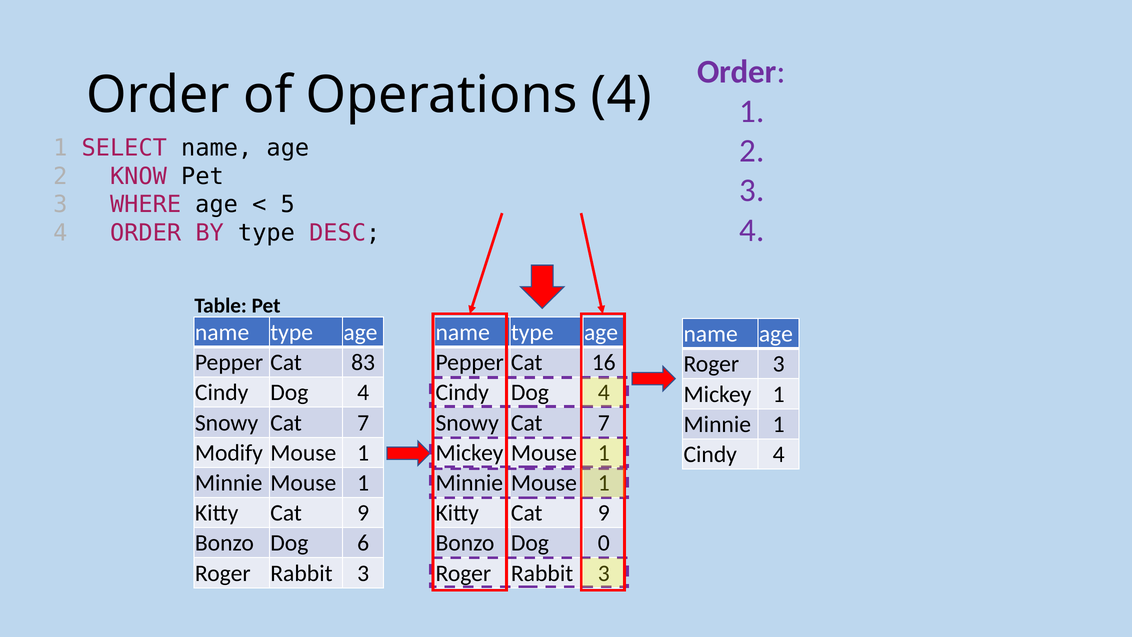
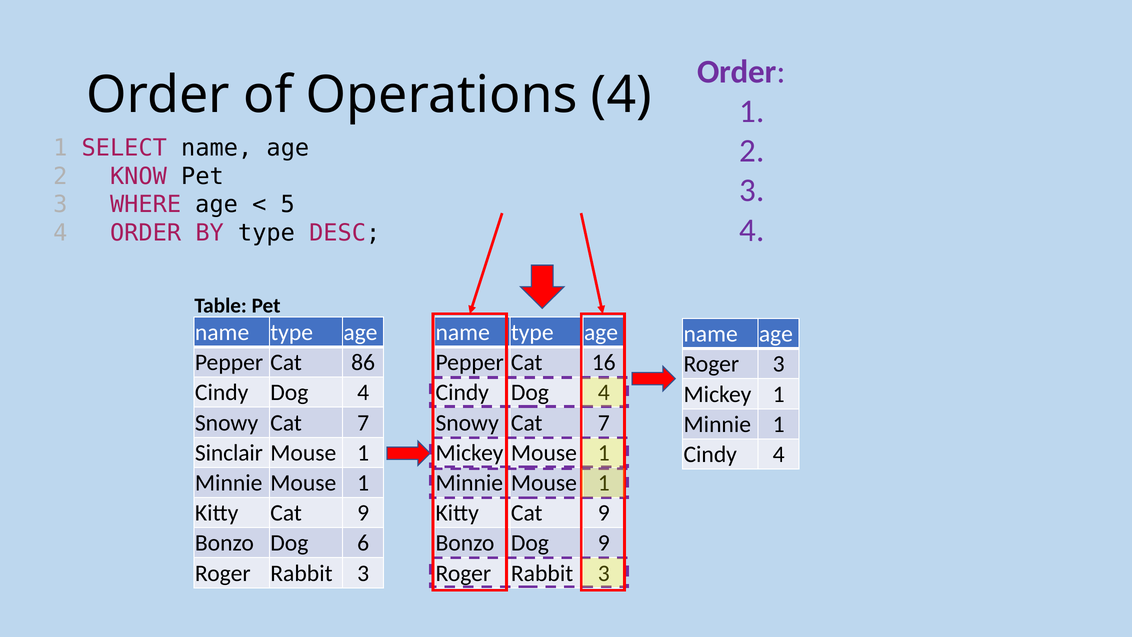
83: 83 -> 86
Modify: Modify -> Sinclair
Dog 0: 0 -> 9
